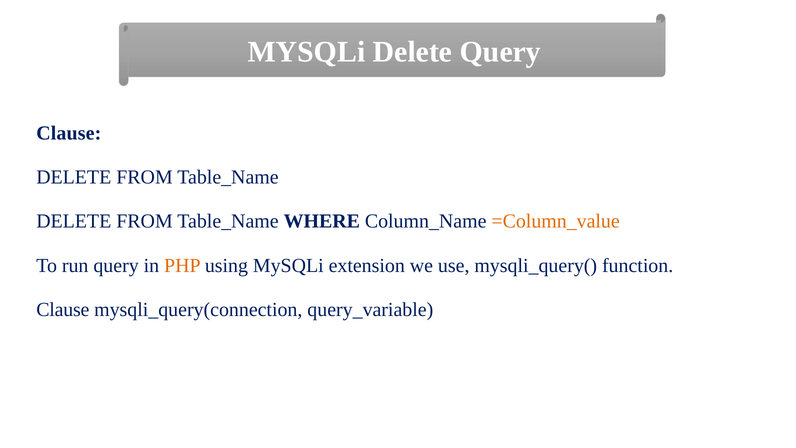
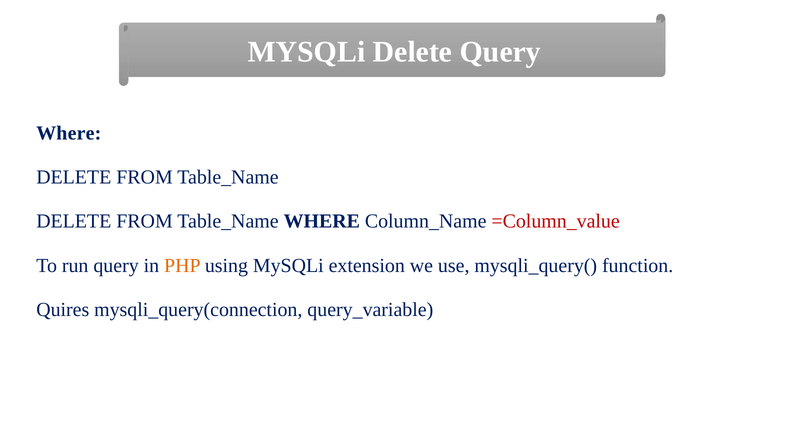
Clause at (69, 133): Clause -> Where
=Column_value colour: orange -> red
Clause at (63, 309): Clause -> Quires
